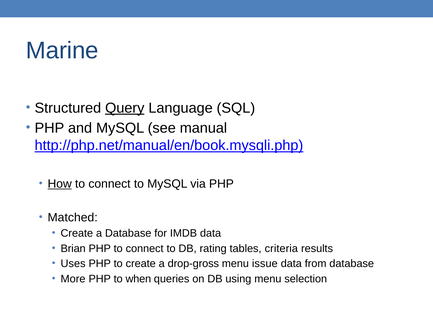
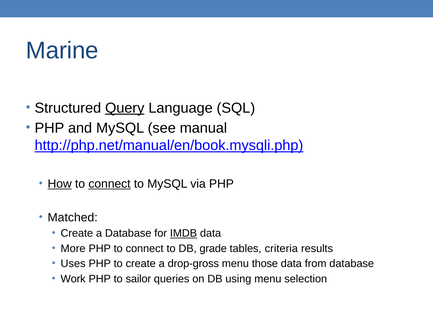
connect at (110, 184) underline: none -> present
IMDB underline: none -> present
Brian: Brian -> More
rating: rating -> grade
issue: issue -> those
More: More -> Work
when: when -> sailor
